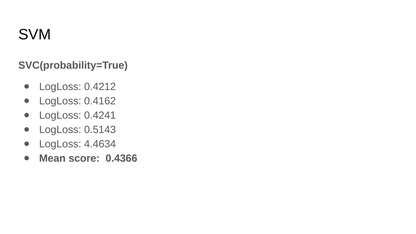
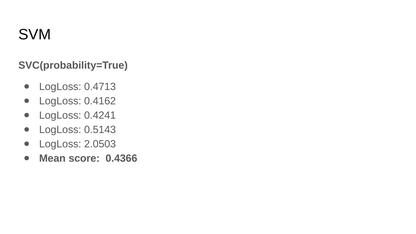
0.4212: 0.4212 -> 0.4713
4.4634: 4.4634 -> 2.0503
